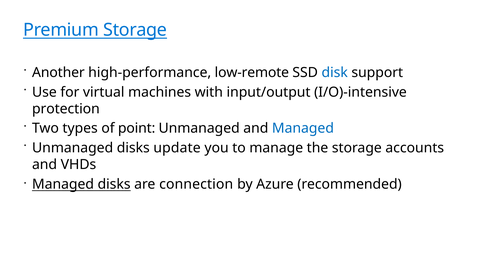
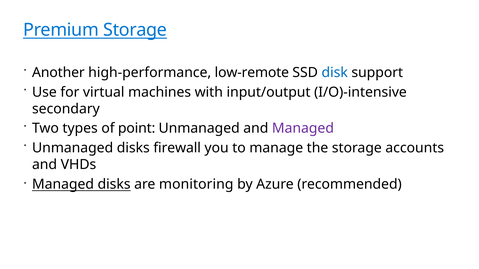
protection: protection -> secondary
Managed at (303, 129) colour: blue -> purple
update: update -> firewall
connection: connection -> monitoring
